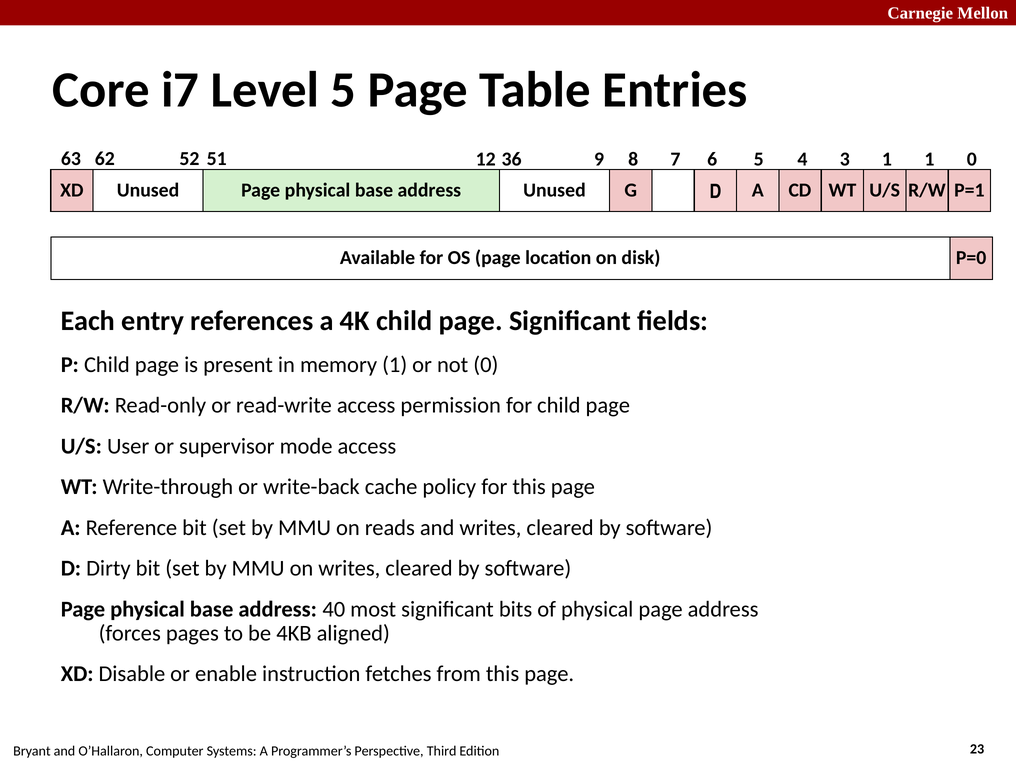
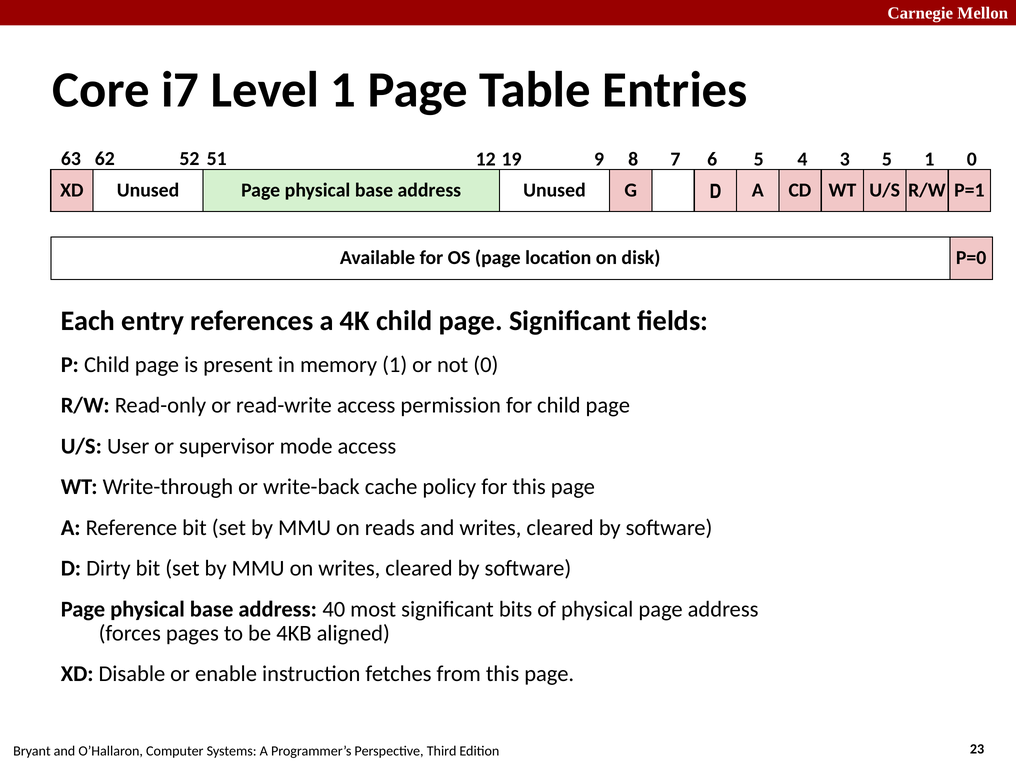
Level 5: 5 -> 1
36: 36 -> 19
3 1: 1 -> 5
